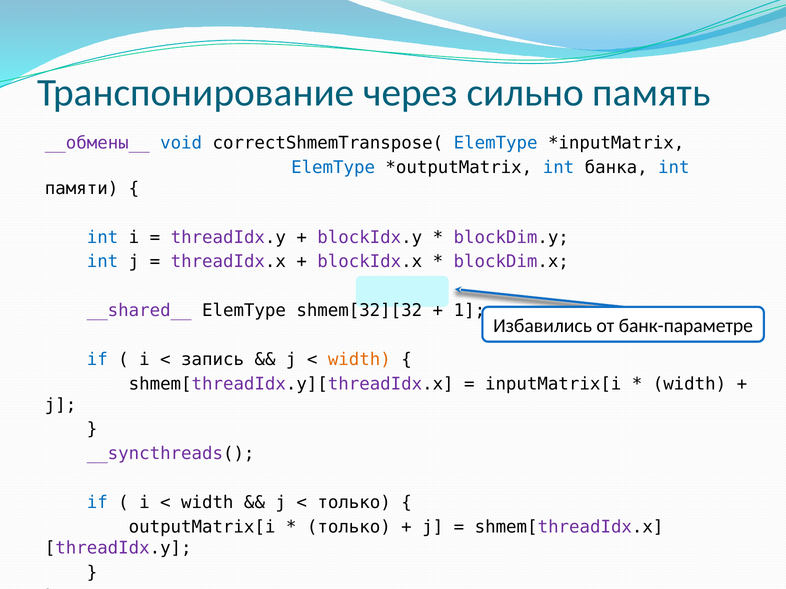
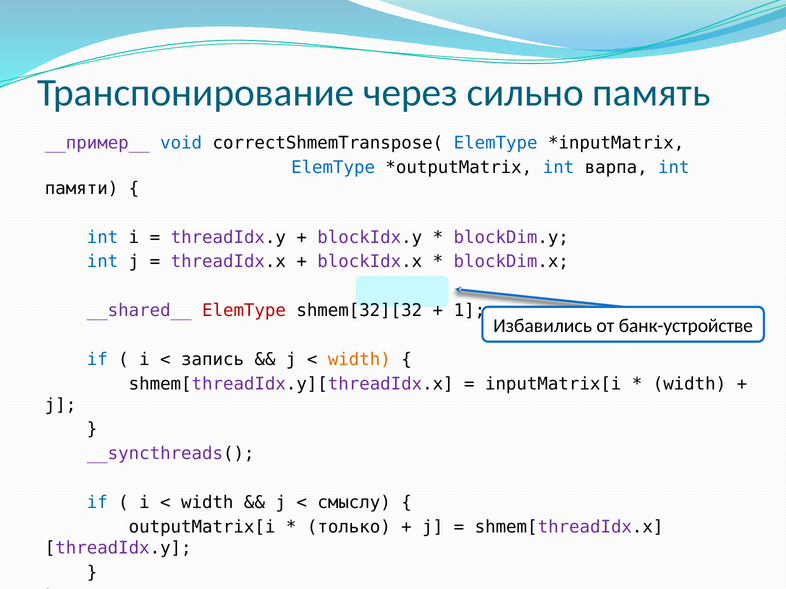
__обмены__: __обмены__ -> __пример__
банка: банка -> варпа
ElemType at (244, 311) colour: black -> red
банк-параметре: банк-параметре -> банк-устройстве
только at (354, 503): только -> смыслу
